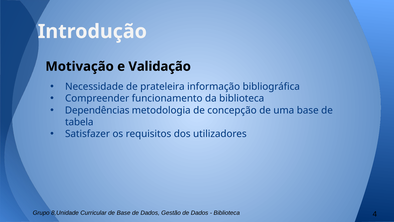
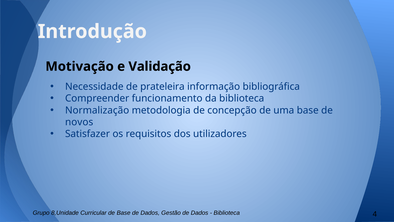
Dependências: Dependências -> Normalização
tabela: tabela -> novos
